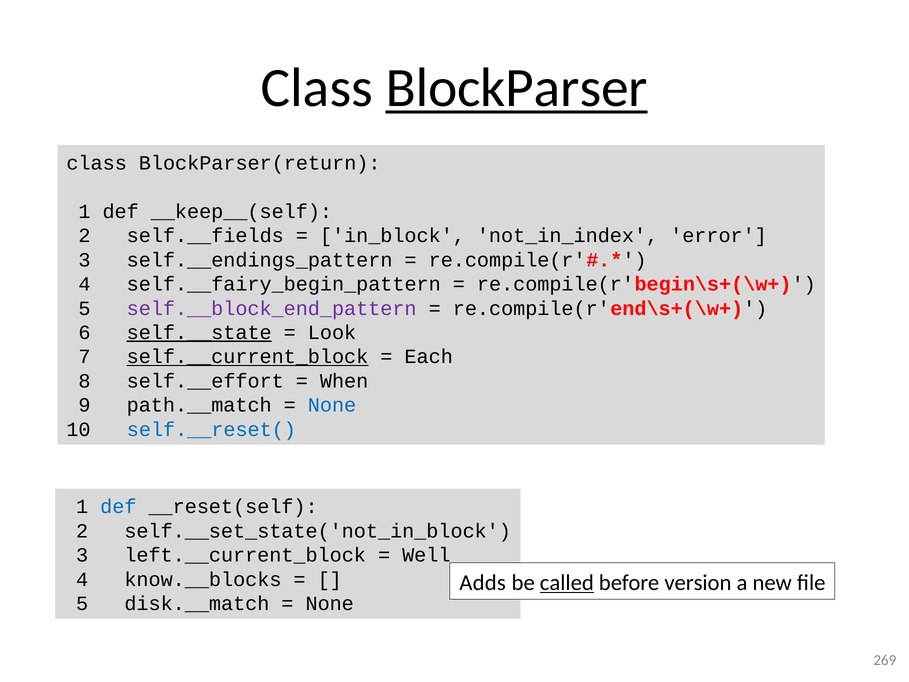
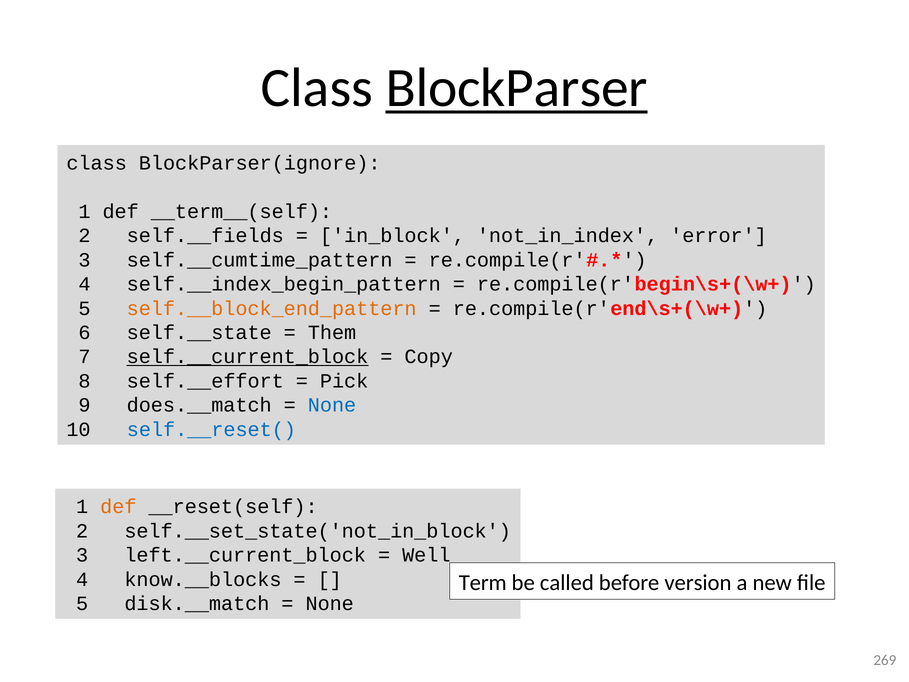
BlockParser(return: BlockParser(return -> BlockParser(ignore
__keep__(self: __keep__(self -> __term__(self
self.__endings_pattern: self.__endings_pattern -> self.__cumtime_pattern
self.__fairy_begin_pattern: self.__fairy_begin_pattern -> self.__index_begin_pattern
self.__block_end_pattern colour: purple -> orange
self.__state underline: present -> none
Look: Look -> Them
Each: Each -> Copy
When: When -> Pick
path.__match: path.__match -> does.__match
def at (118, 506) colour: blue -> orange
Adds: Adds -> Term
called underline: present -> none
